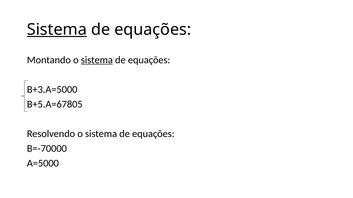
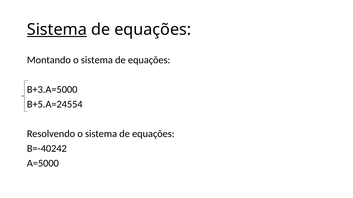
sistema at (97, 60) underline: present -> none
B+5.A=67805: B+5.A=67805 -> B+5.A=24554
B=-70000: B=-70000 -> B=-40242
